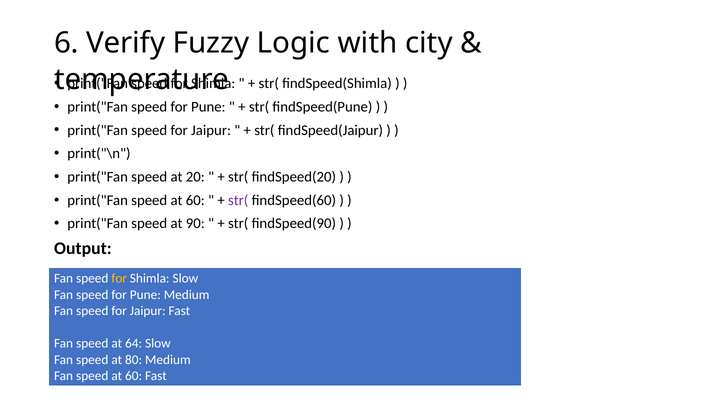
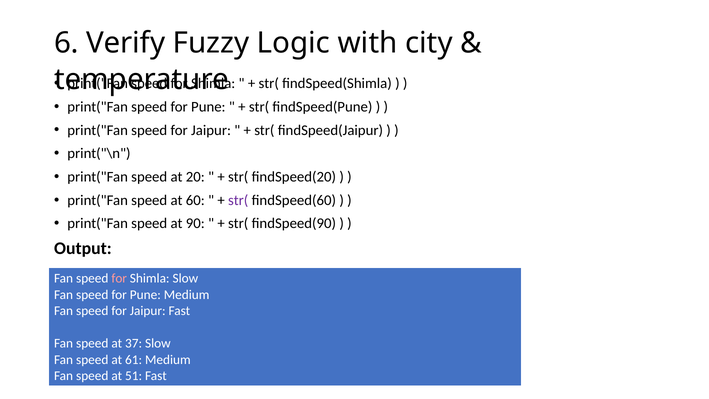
for at (119, 278) colour: yellow -> pink
64: 64 -> 37
80: 80 -> 61
Fan speed at 60: 60 -> 51
